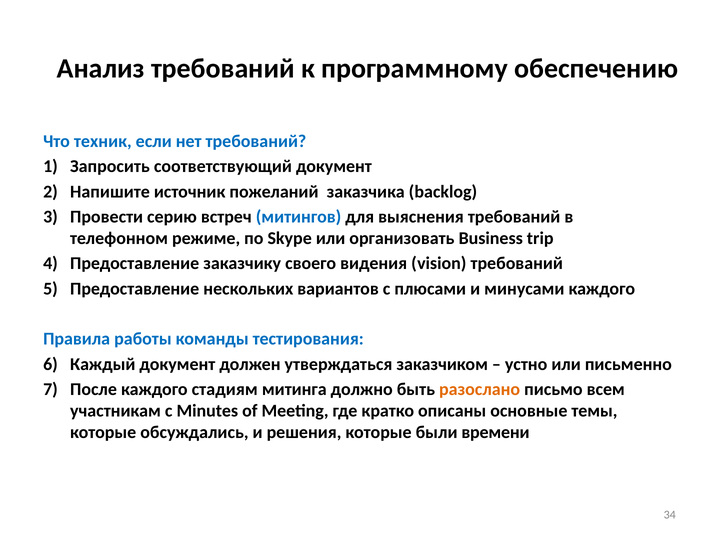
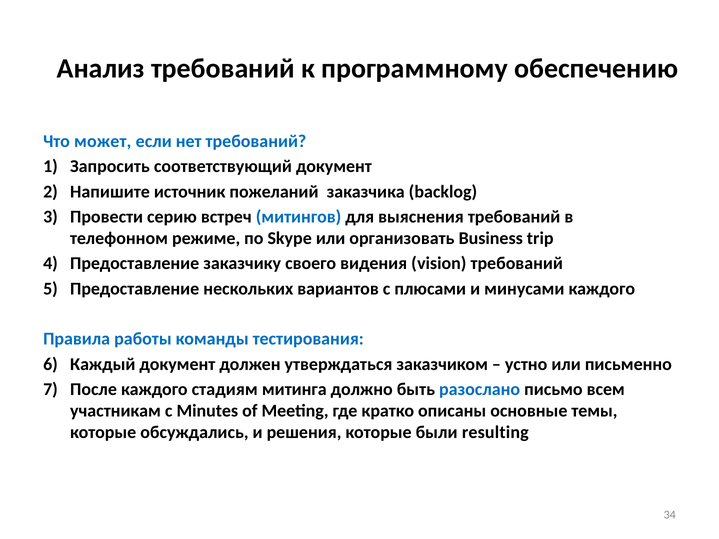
техник: техник -> может
разослано colour: orange -> blue
времени: времени -> resulting
